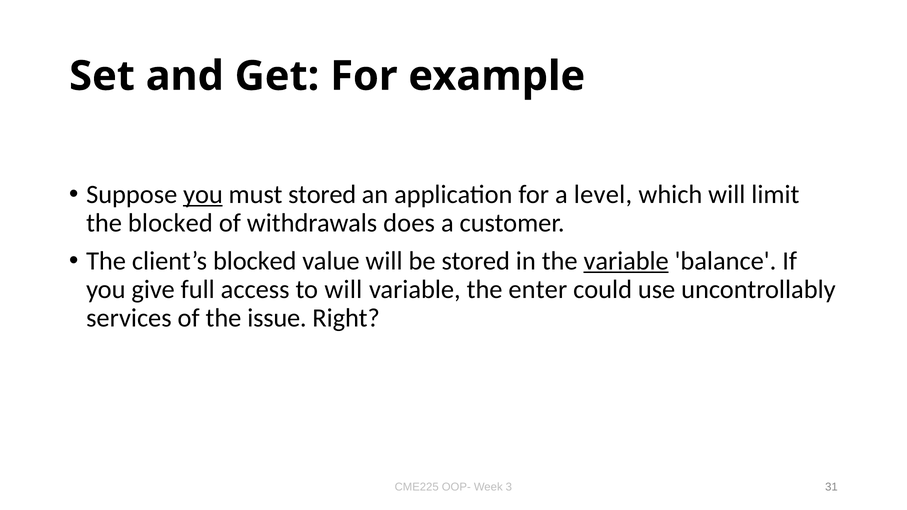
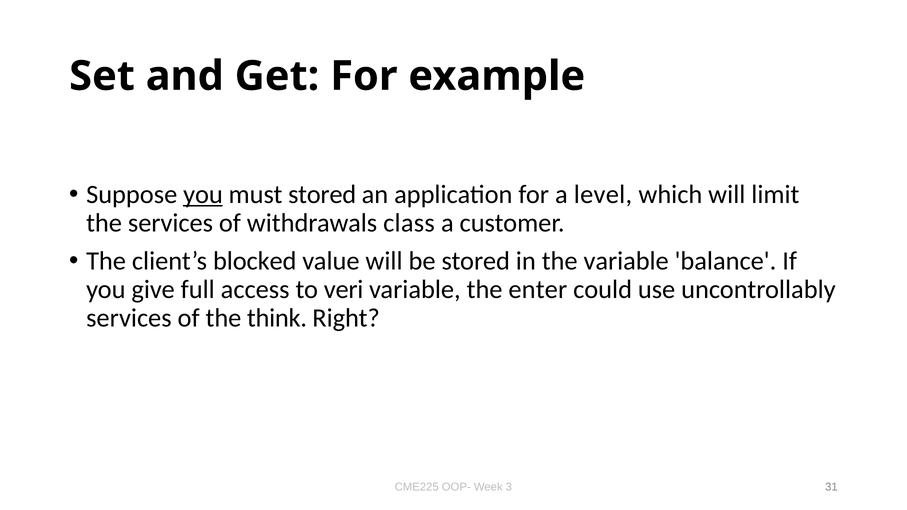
the blocked: blocked -> services
does: does -> class
variable at (626, 261) underline: present -> none
to will: will -> veri
issue: issue -> think
